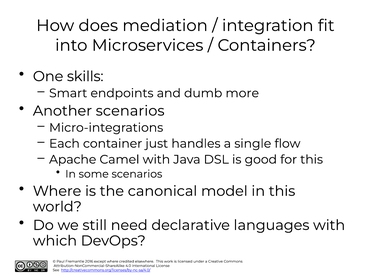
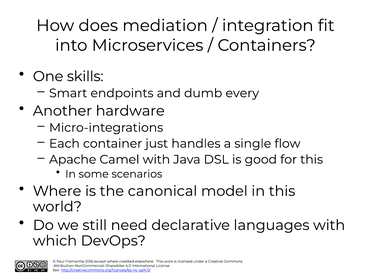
more: more -> every
Another scenarios: scenarios -> hardware
